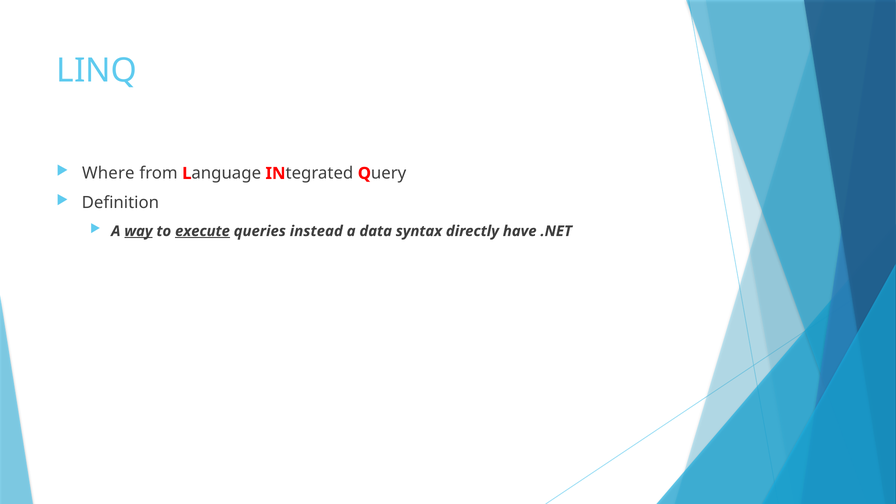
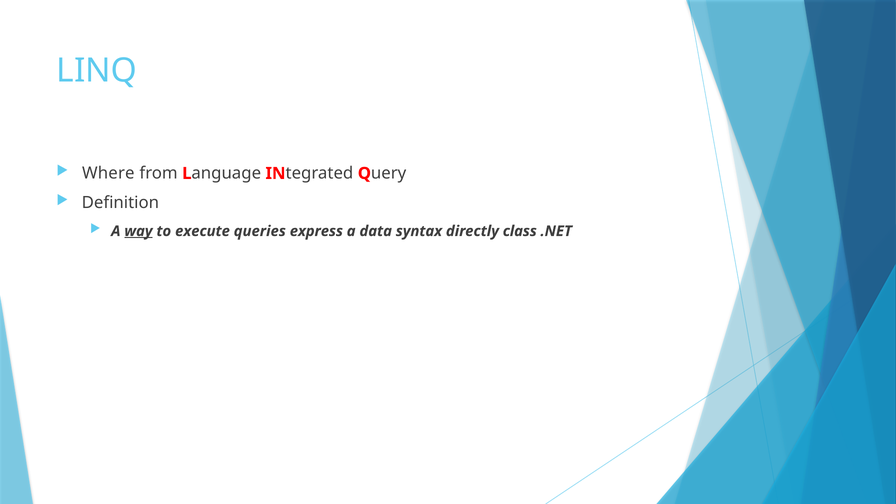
execute underline: present -> none
instead: instead -> express
have: have -> class
